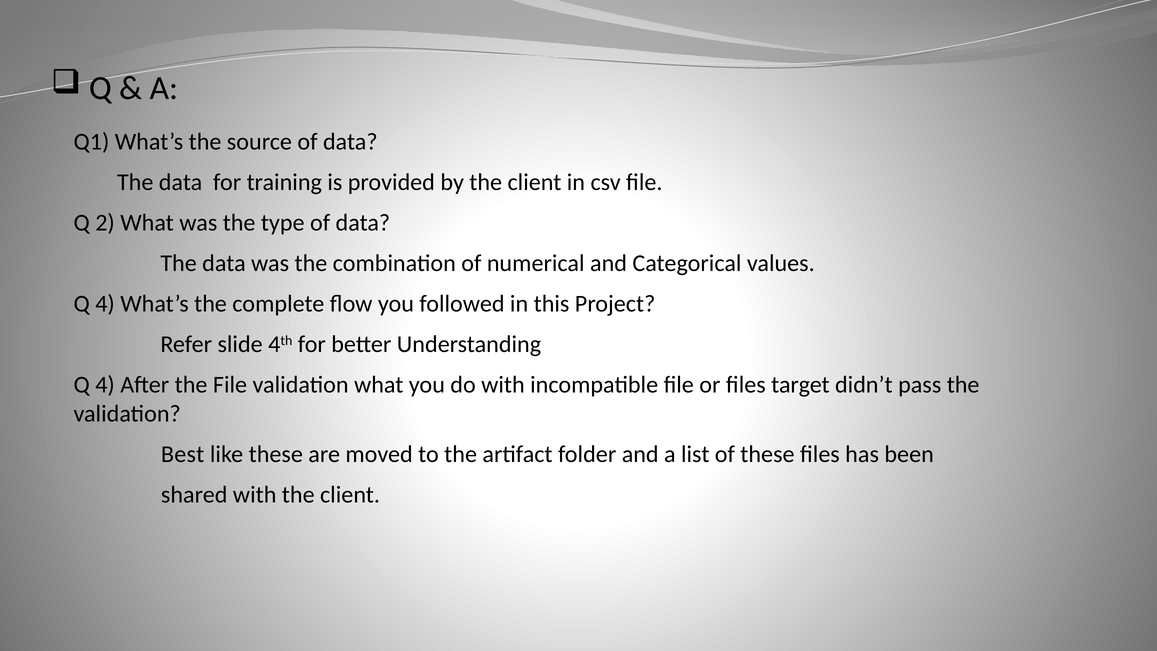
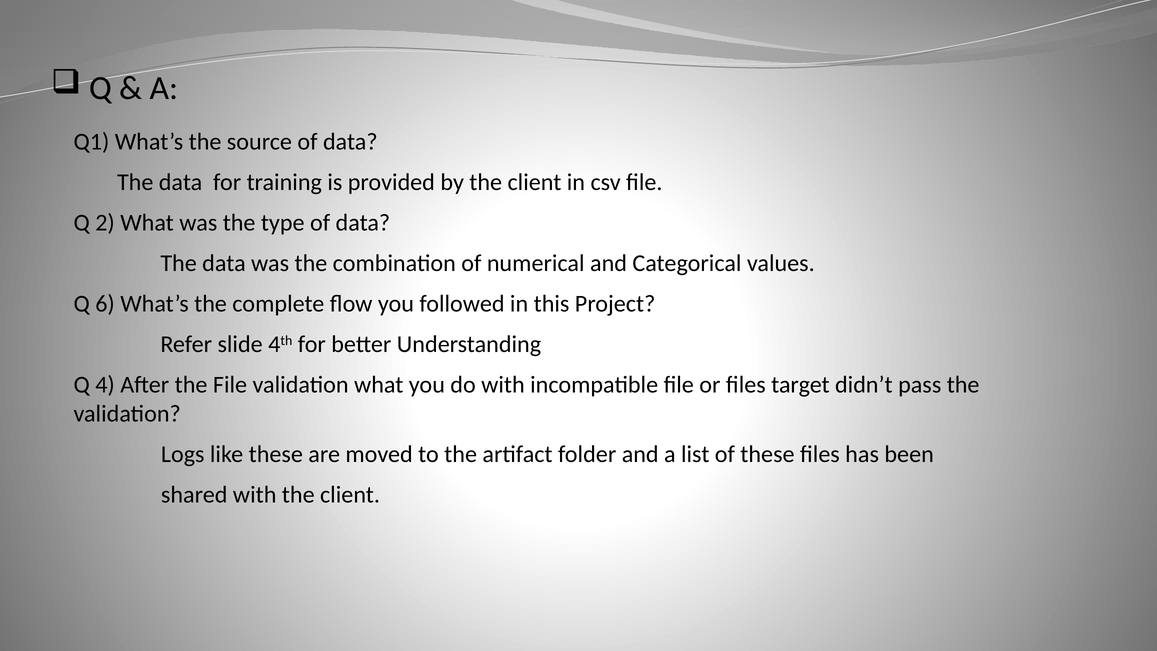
4 at (105, 304): 4 -> 6
Best: Best -> Logs
